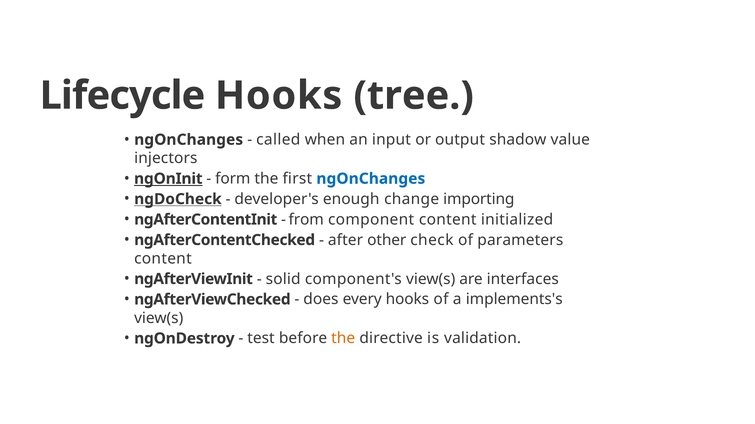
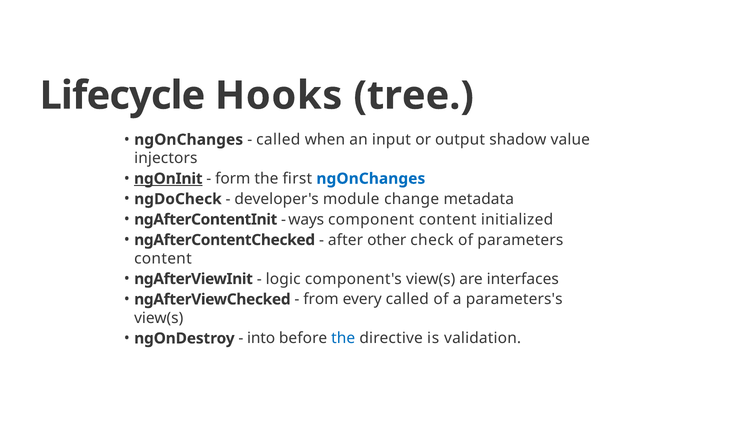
ngDoCheck underline: present -> none
enough: enough -> module
importing: importing -> metadata
from: from -> ways
solid: solid -> logic
does: does -> from
every hooks: hooks -> called
implements's: implements's -> parameters's
test: test -> into
the at (343, 339) colour: orange -> blue
